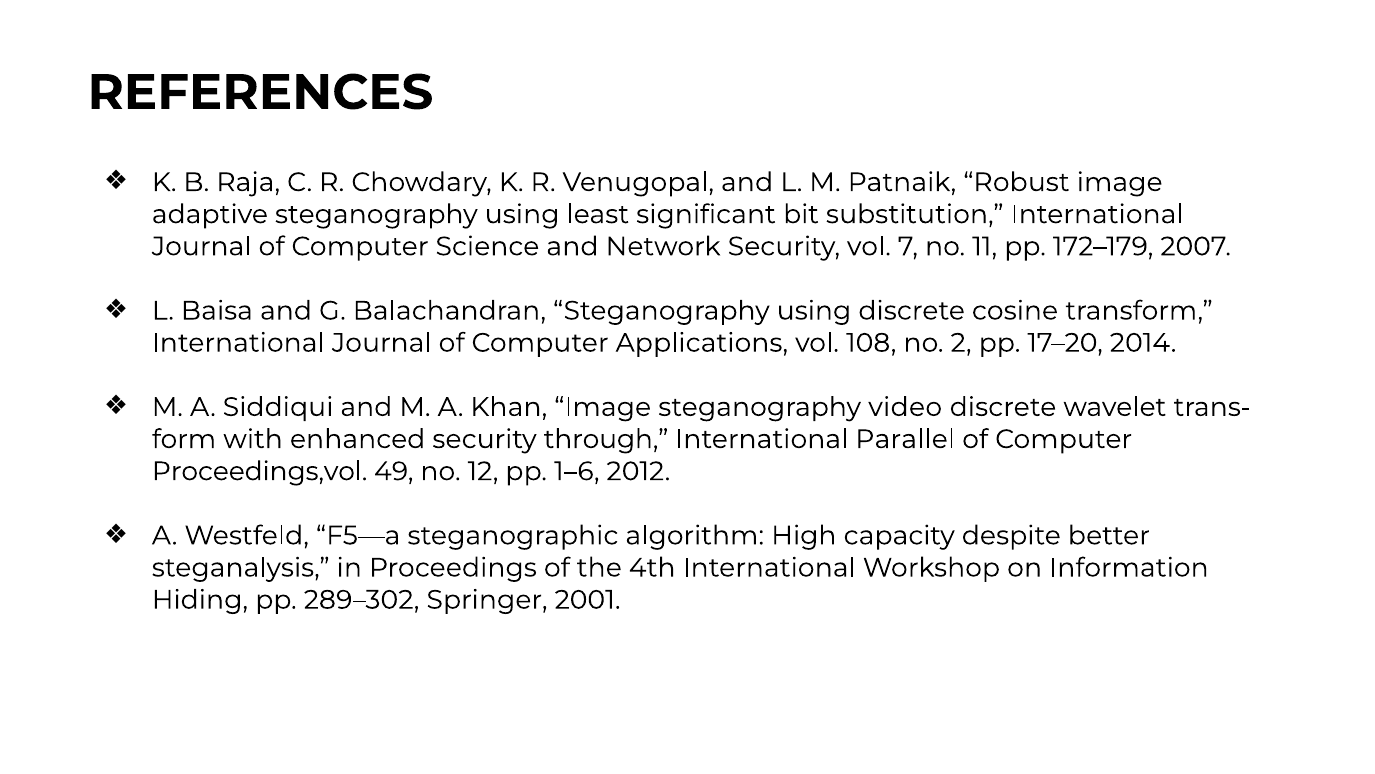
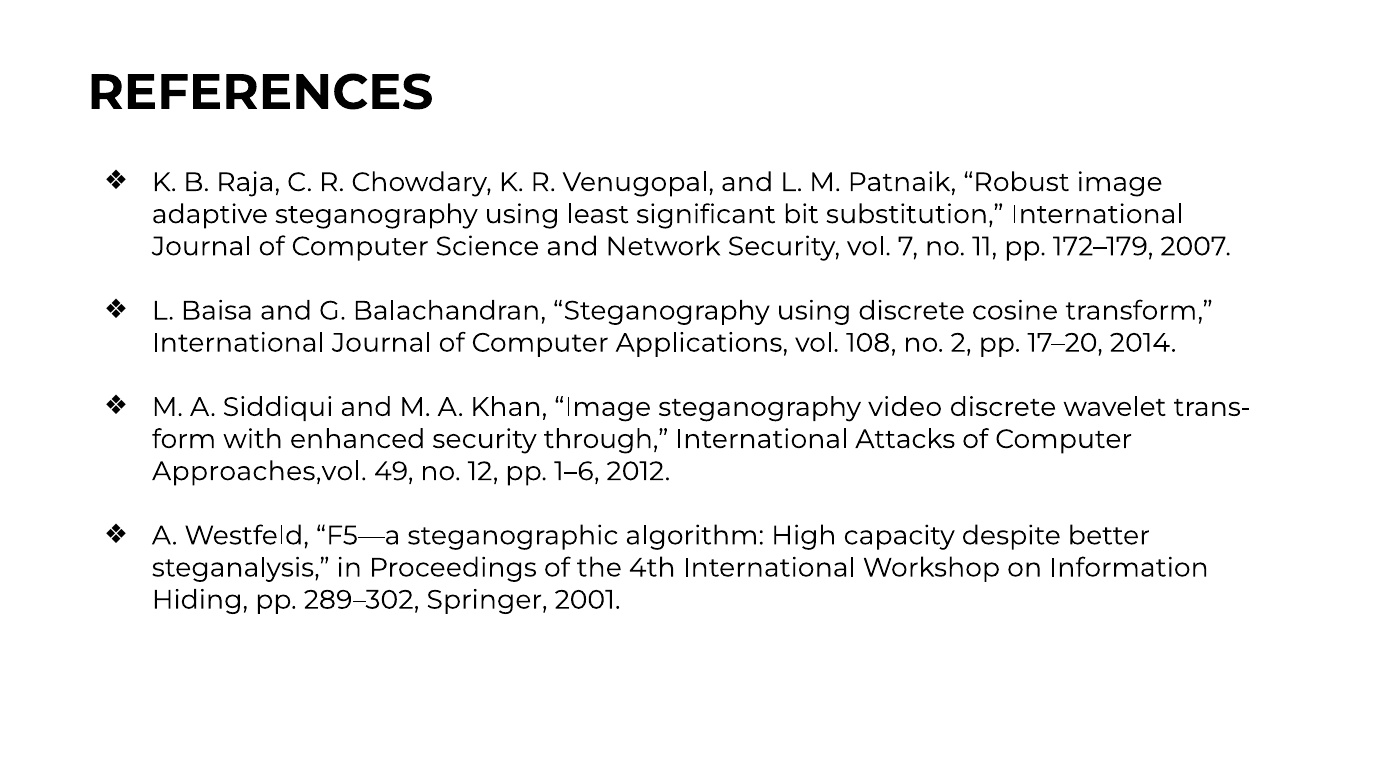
Parallel: Parallel -> Attacks
Proceedings,vol: Proceedings,vol -> Approaches,vol
